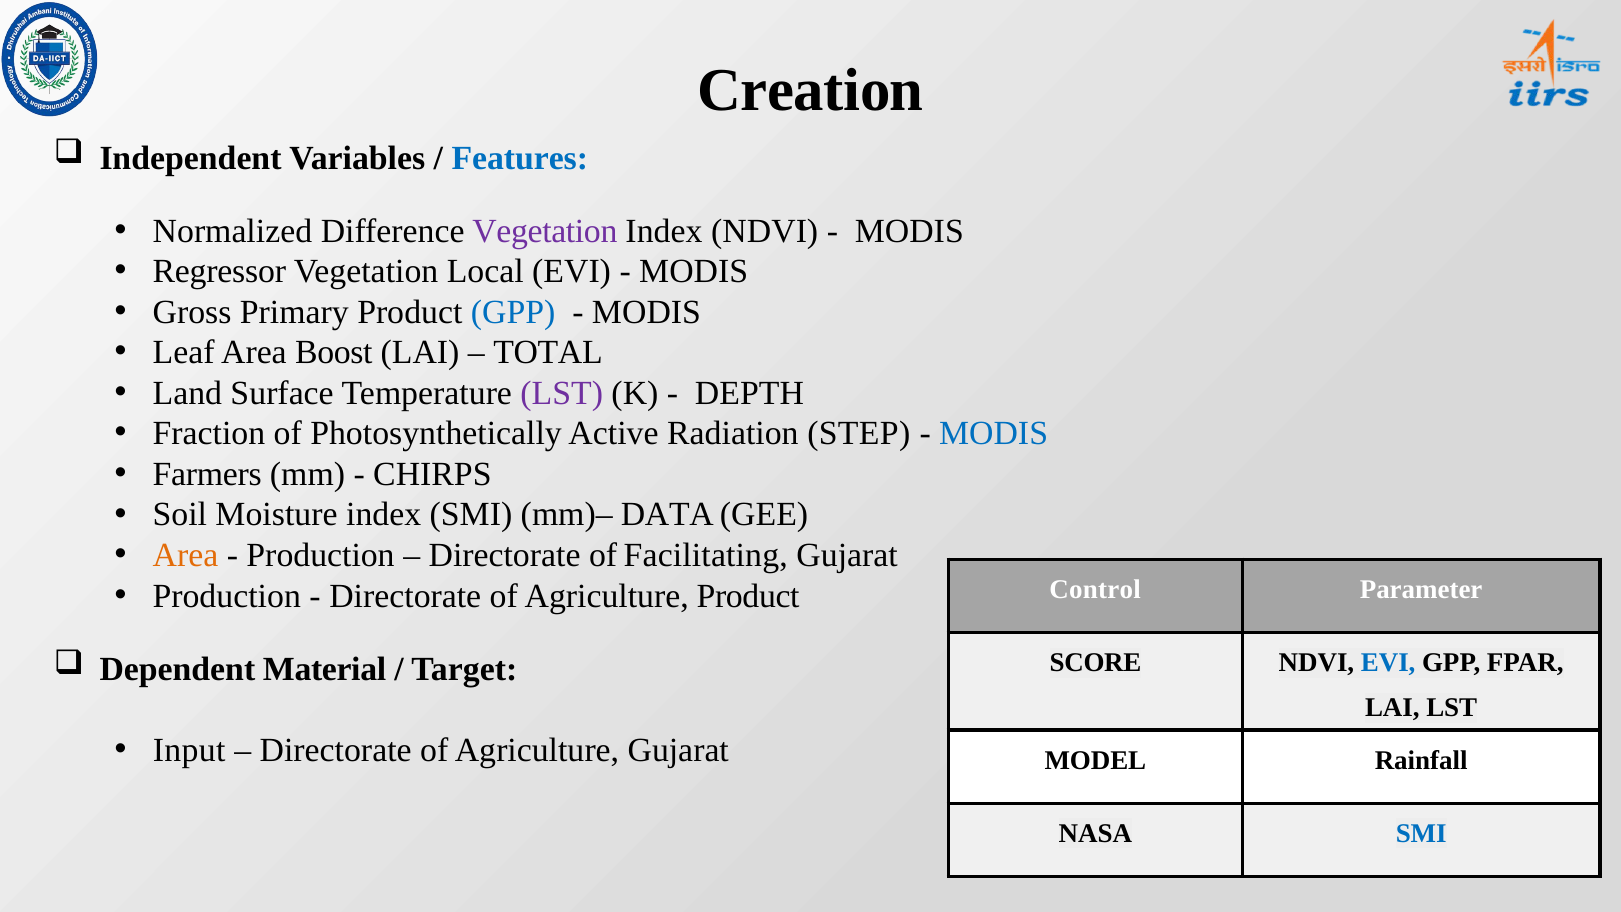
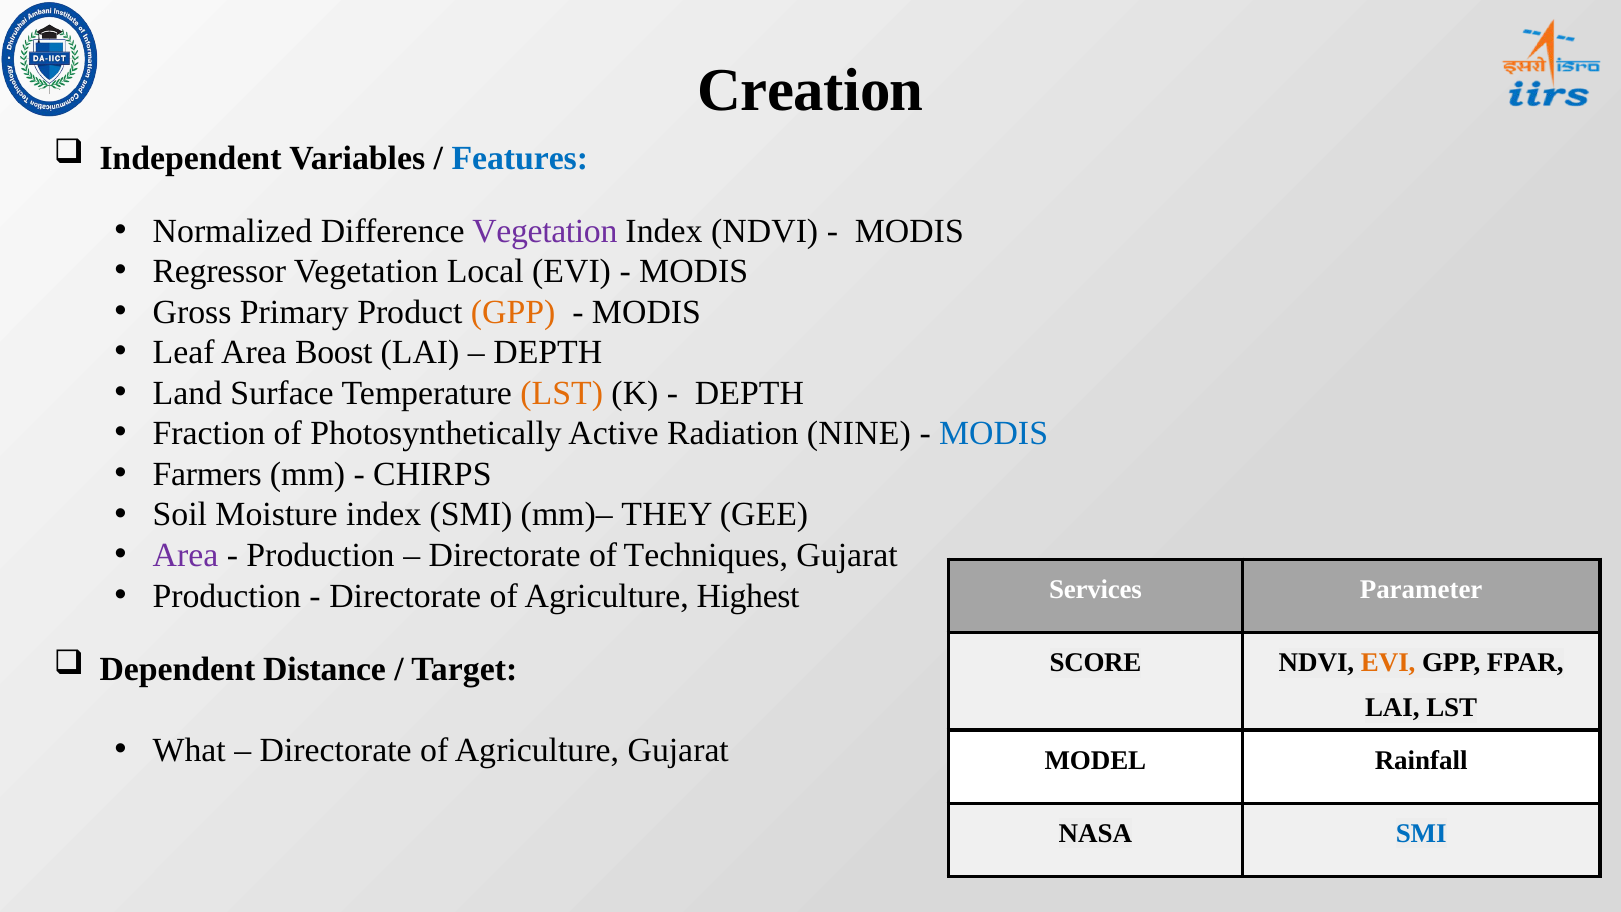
GPP at (513, 312) colour: blue -> orange
TOTAL at (548, 353): TOTAL -> DEPTH
LST at (562, 393) colour: purple -> orange
STEP: STEP -> NINE
DATA: DATA -> THEY
Area at (185, 555) colour: orange -> purple
Facilitating: Facilitating -> Techniques
Control: Control -> Services
Agriculture Product: Product -> Highest
EVI at (1388, 663) colour: blue -> orange
Material: Material -> Distance
Input: Input -> What
